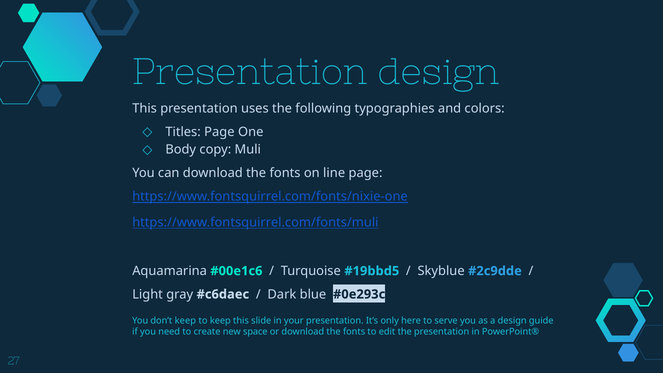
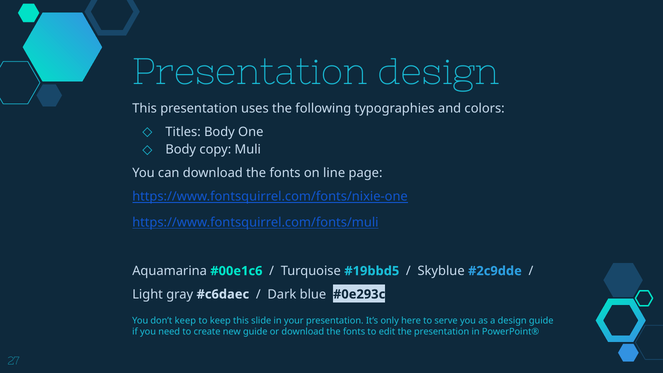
Titles Page: Page -> Body
new space: space -> guide
